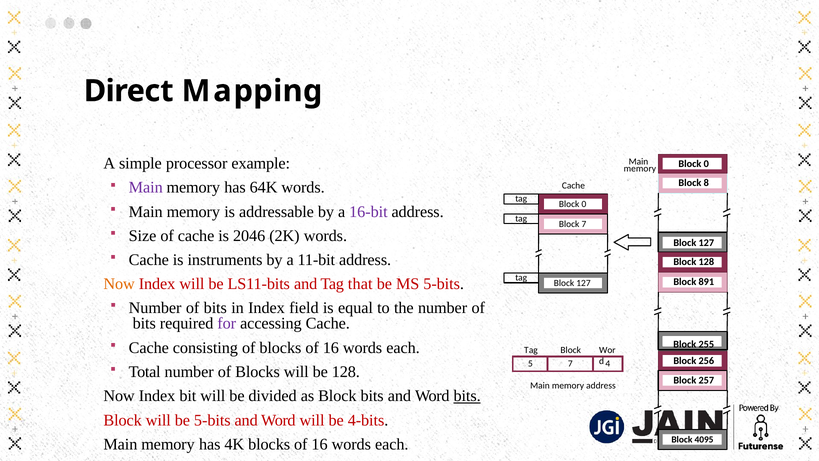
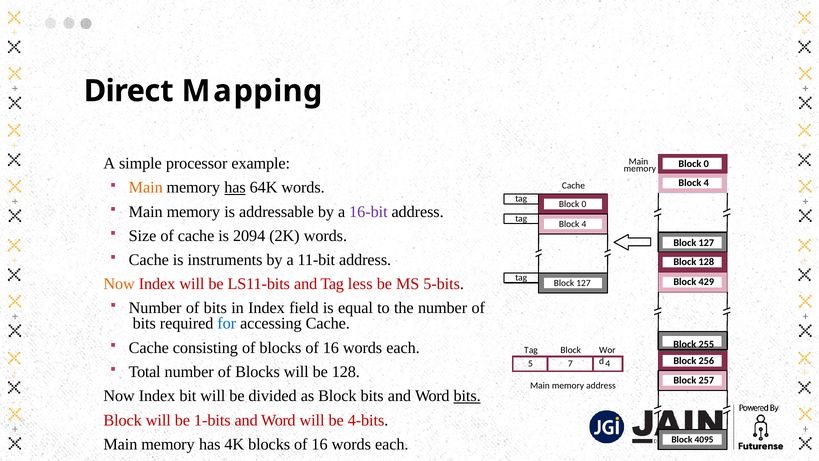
8 at (706, 183): 8 -> 4
Main at (146, 187) colour: purple -> orange
has at (235, 187) underline: none -> present
7 at (584, 224): 7 -> 4
2046: 2046 -> 2094
891: 891 -> 429
that: that -> less
for colour: purple -> blue
be 5-bits: 5-bits -> 1-bits
